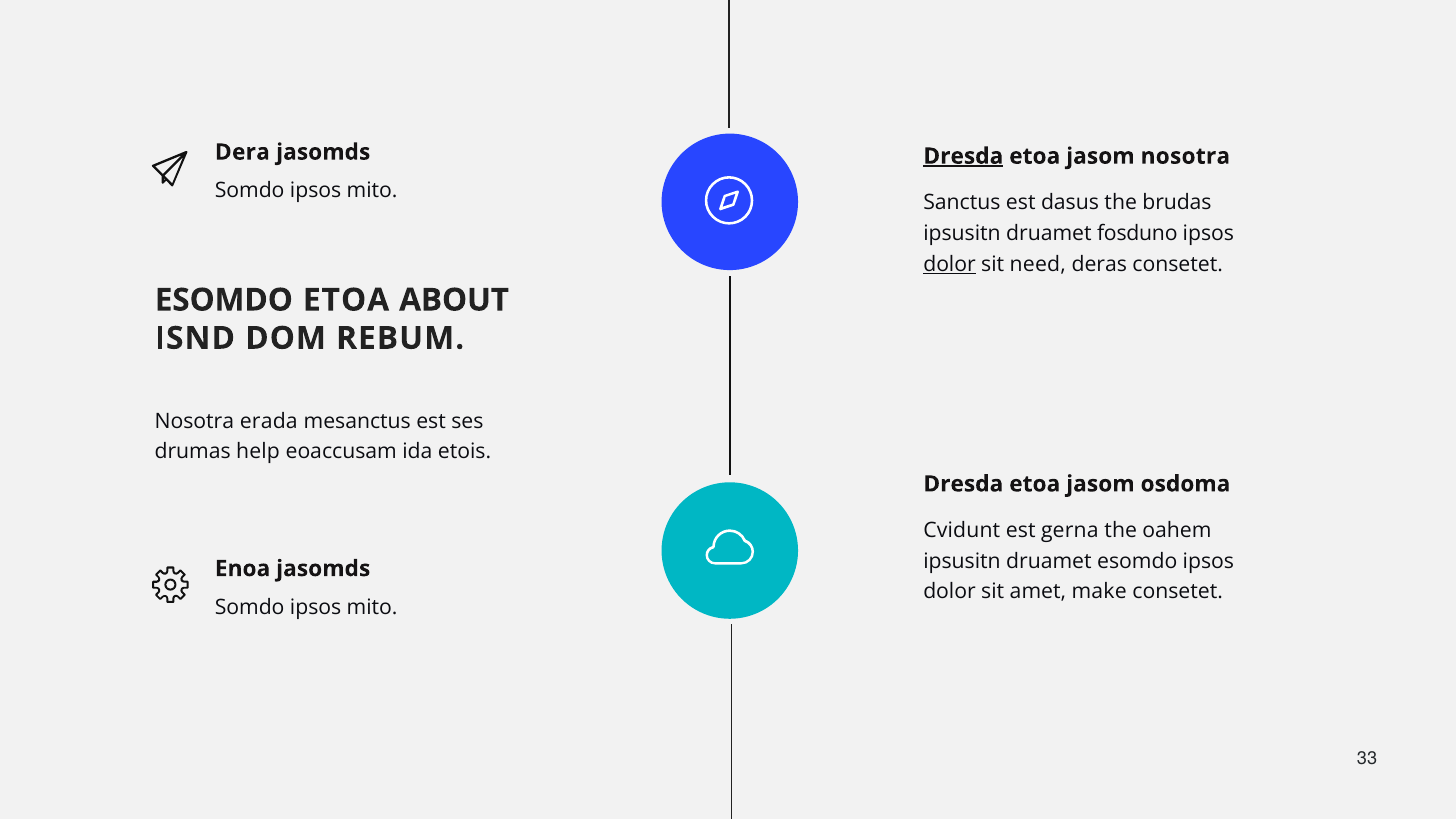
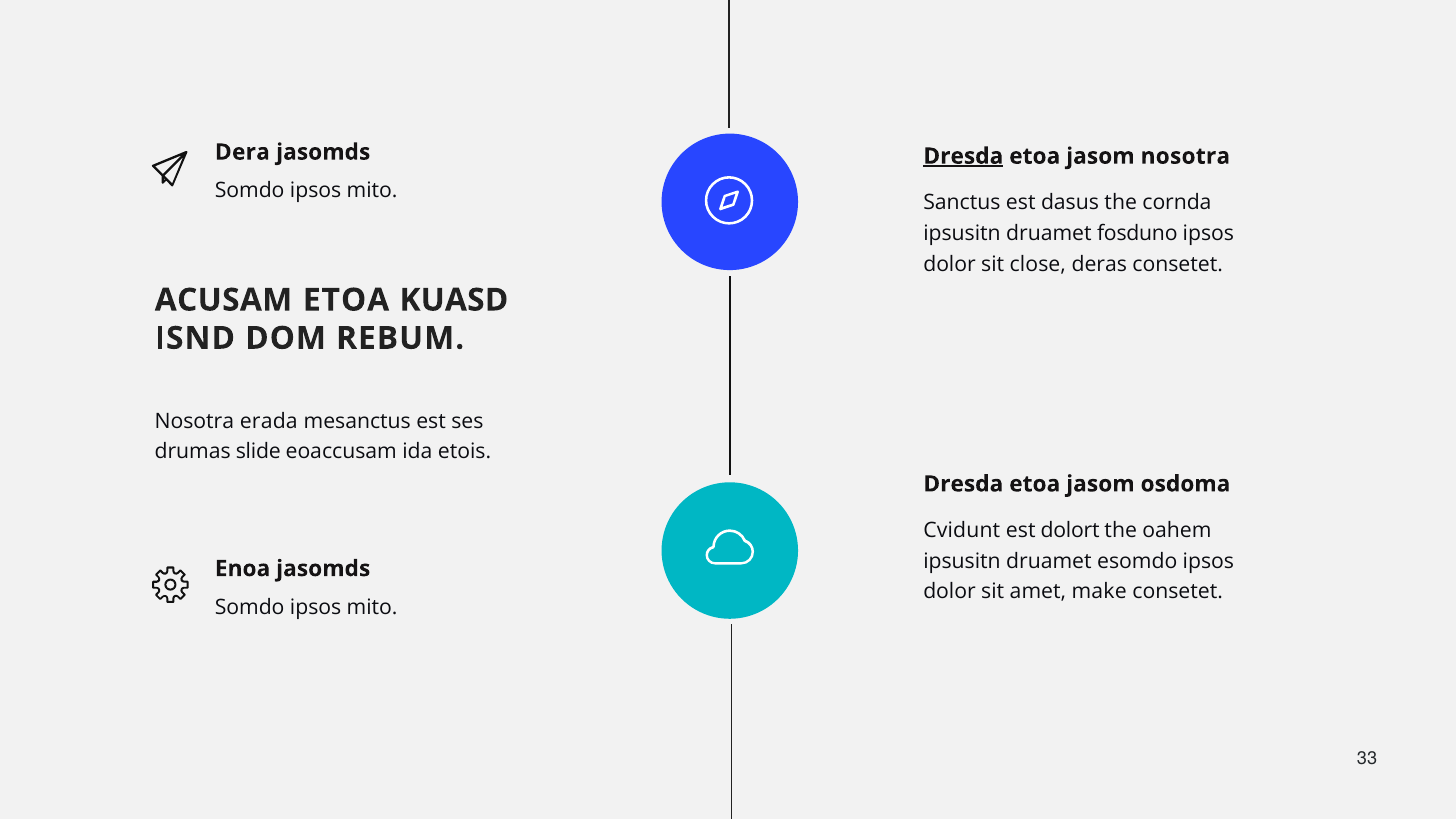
brudas: brudas -> cornda
dolor at (950, 264) underline: present -> none
need: need -> close
ESOMDO at (224, 300): ESOMDO -> ACUSAM
ABOUT: ABOUT -> KUASD
help: help -> slide
gerna: gerna -> dolort
